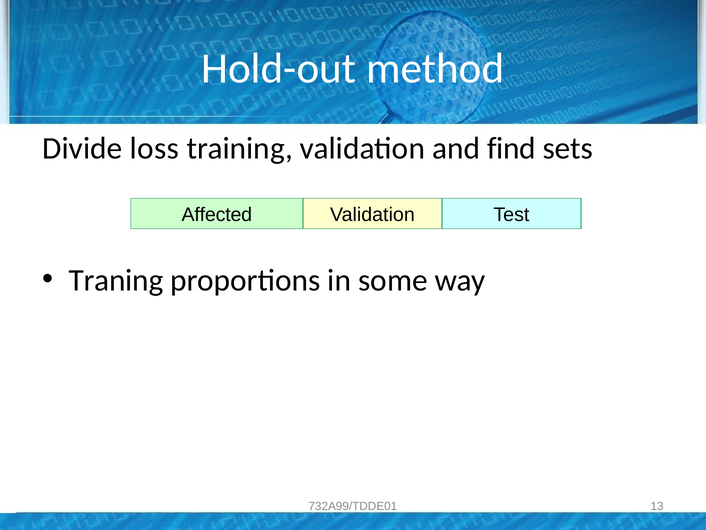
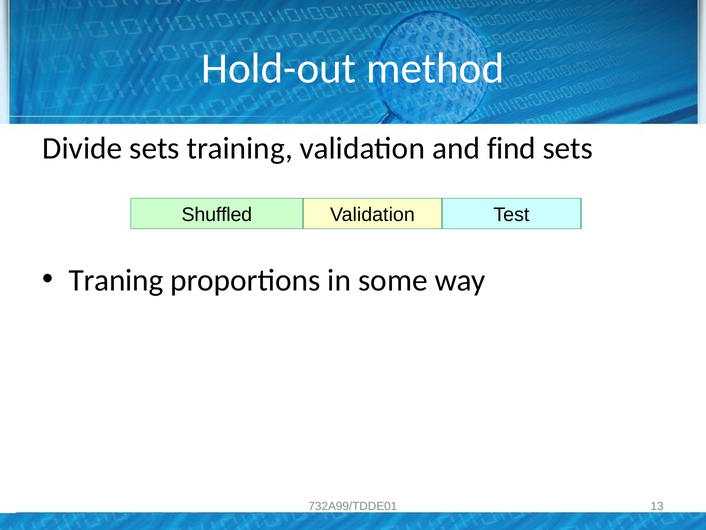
Divide loss: loss -> sets
Affected: Affected -> Shuffled
